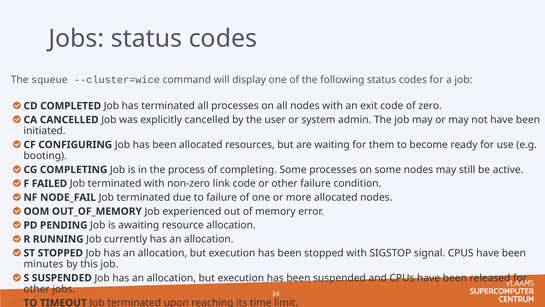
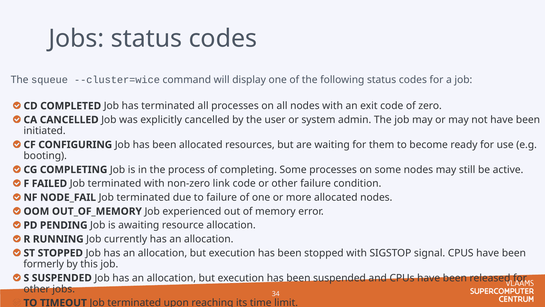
minutes: minutes -> formerly
